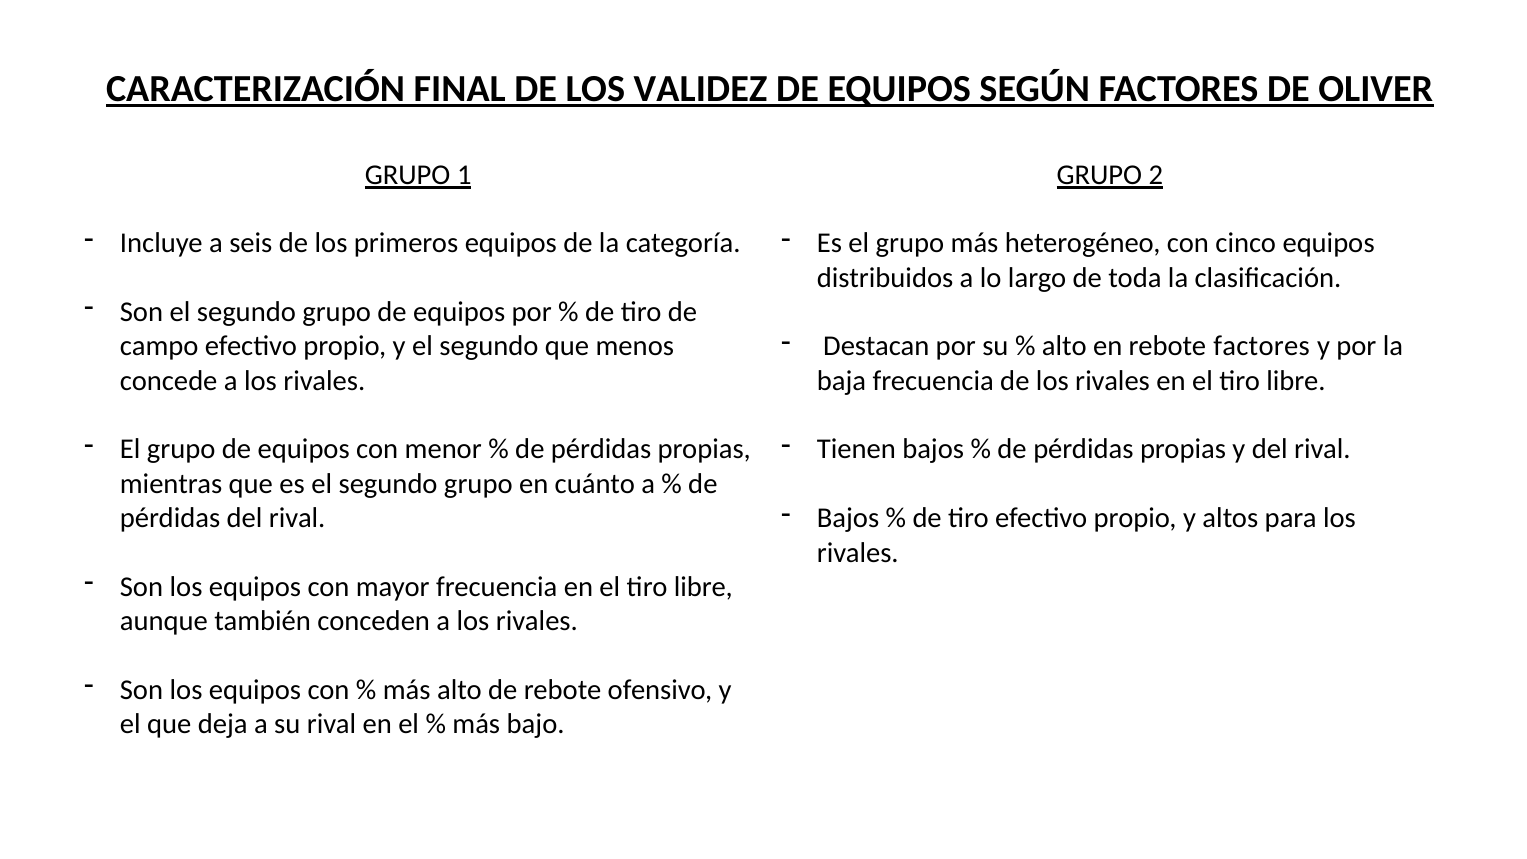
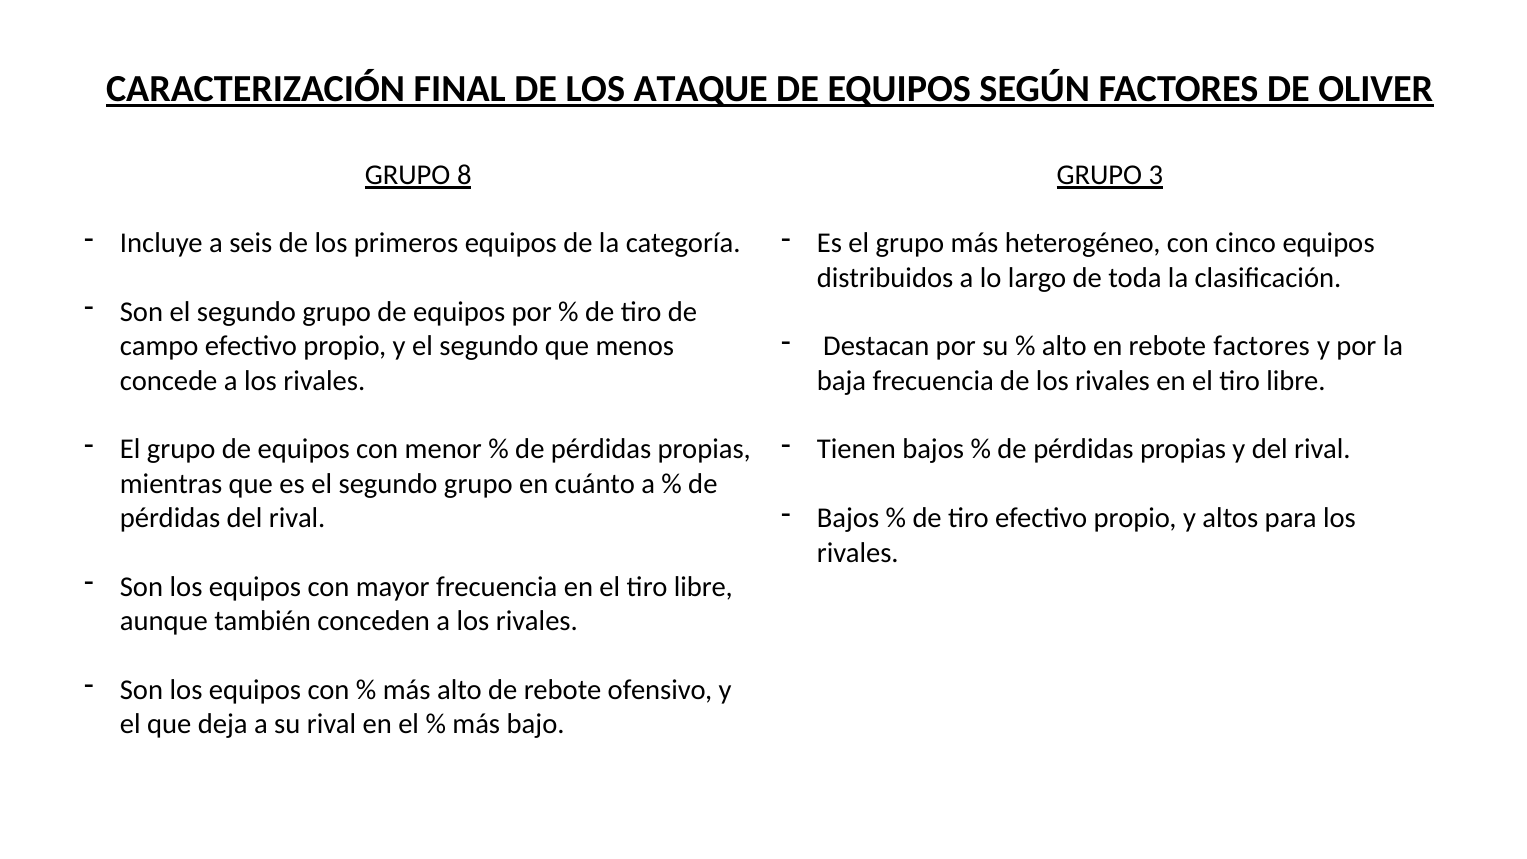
VALIDEZ: VALIDEZ -> ATAQUE
1: 1 -> 8
2: 2 -> 3
